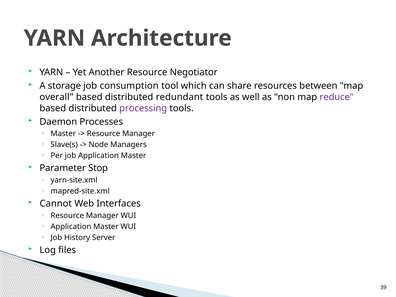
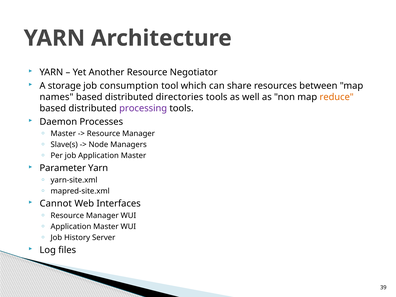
overall: overall -> names
redundant: redundant -> directories
reduce colour: purple -> orange
Parameter Stop: Stop -> Yarn
